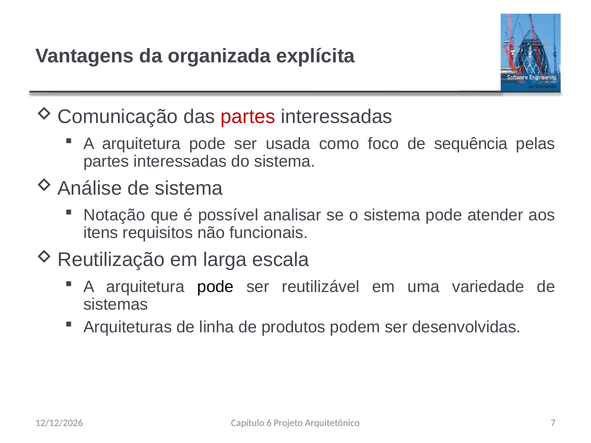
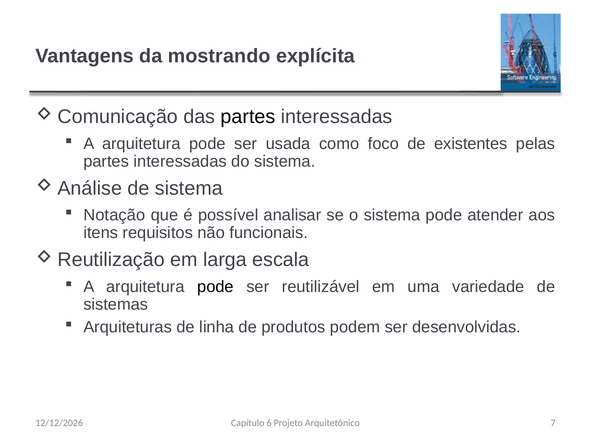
organizada: organizada -> mostrando
partes at (248, 117) colour: red -> black
sequência: sequência -> existentes
